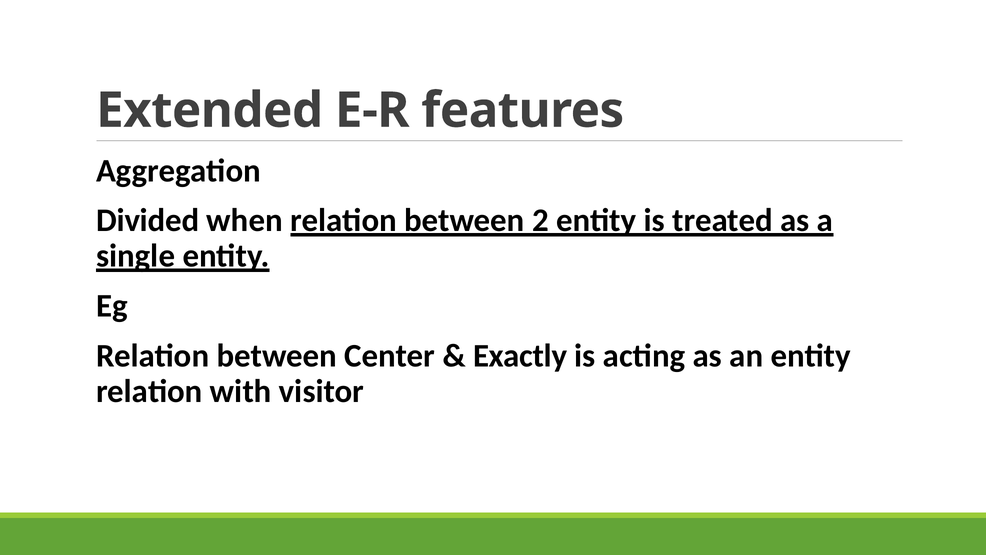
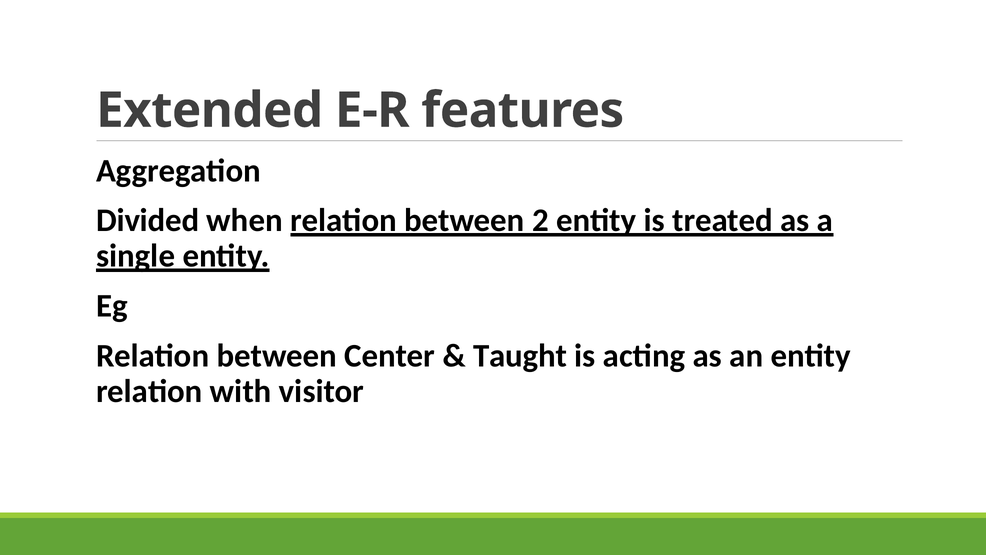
Exactly: Exactly -> Taught
